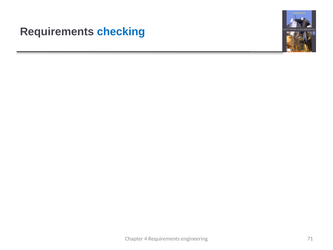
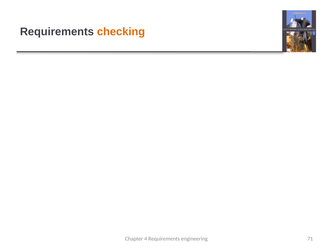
checking colour: blue -> orange
